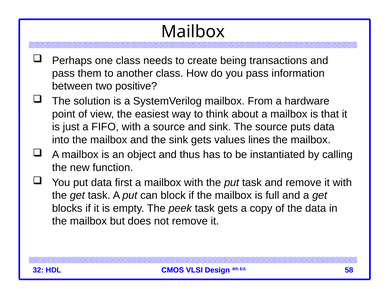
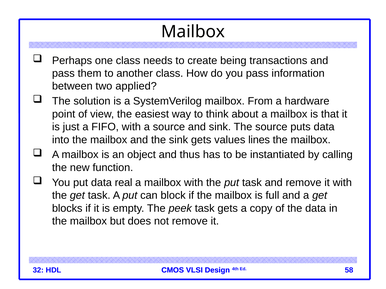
positive: positive -> applied
first: first -> real
